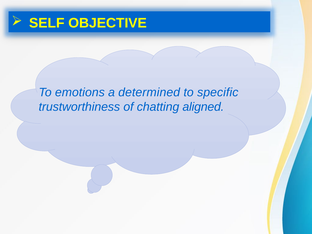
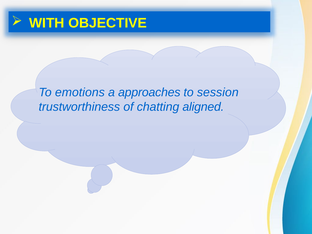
SELF: SELF -> WITH
determined: determined -> approaches
specific: specific -> session
